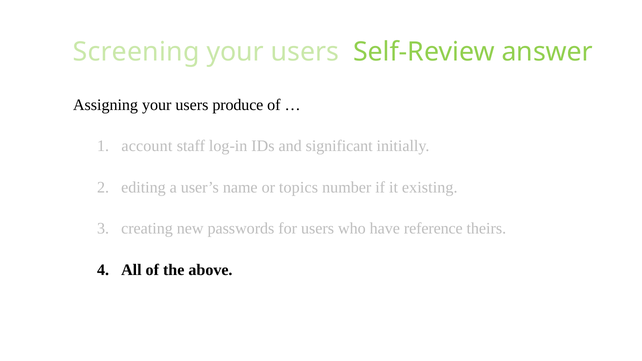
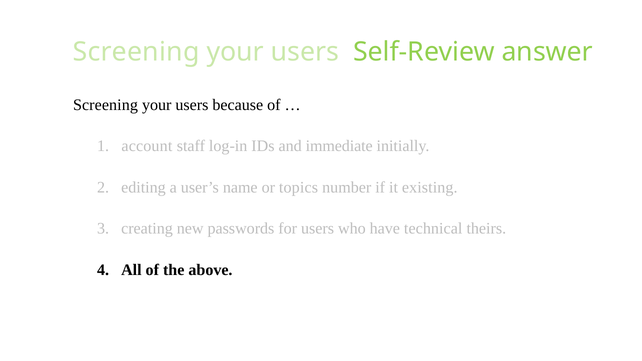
Assigning at (106, 105): Assigning -> Screening
produce: produce -> because
significant: significant -> immediate
reference: reference -> technical
